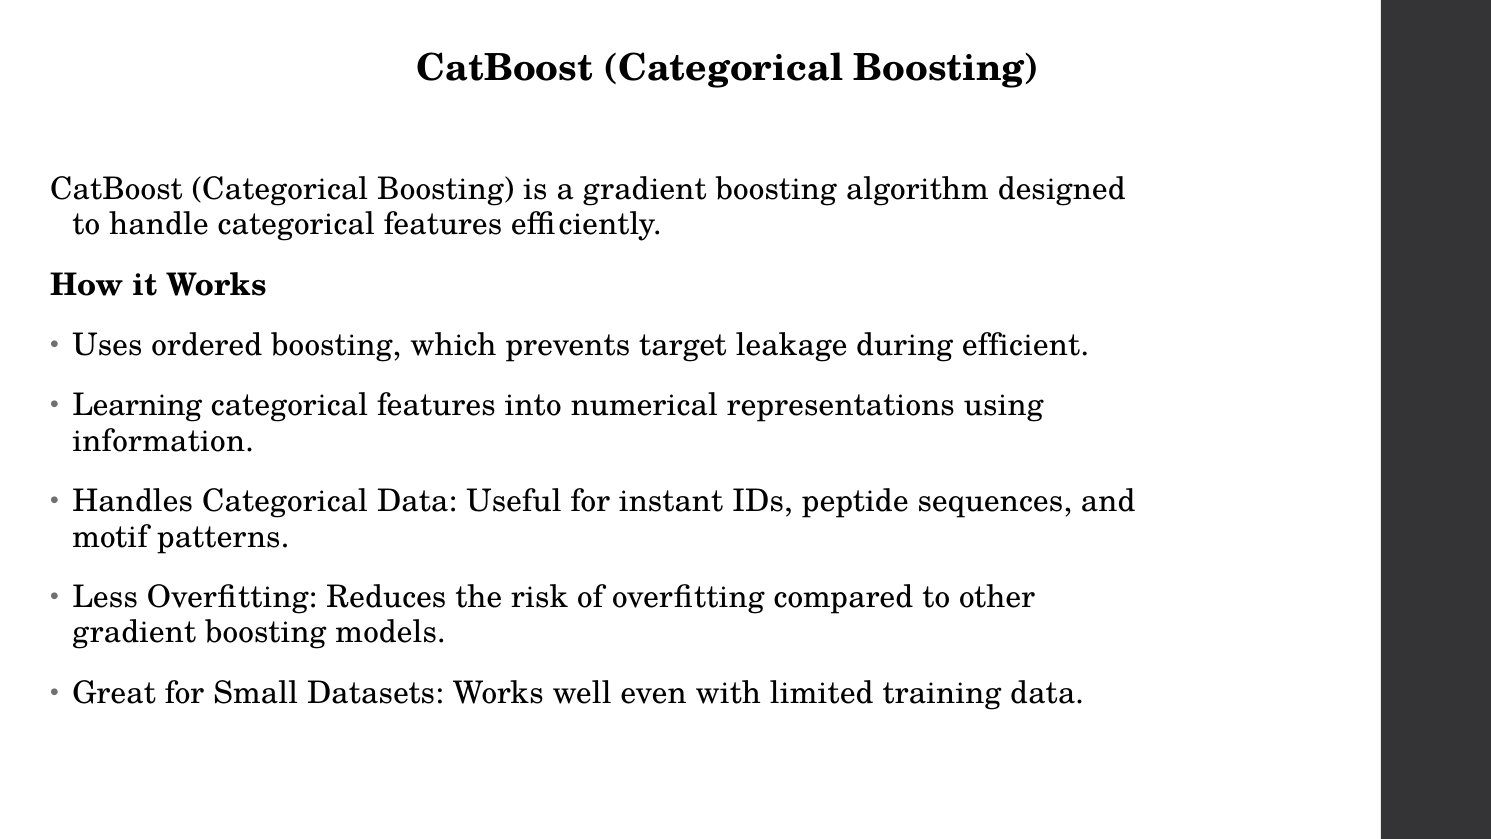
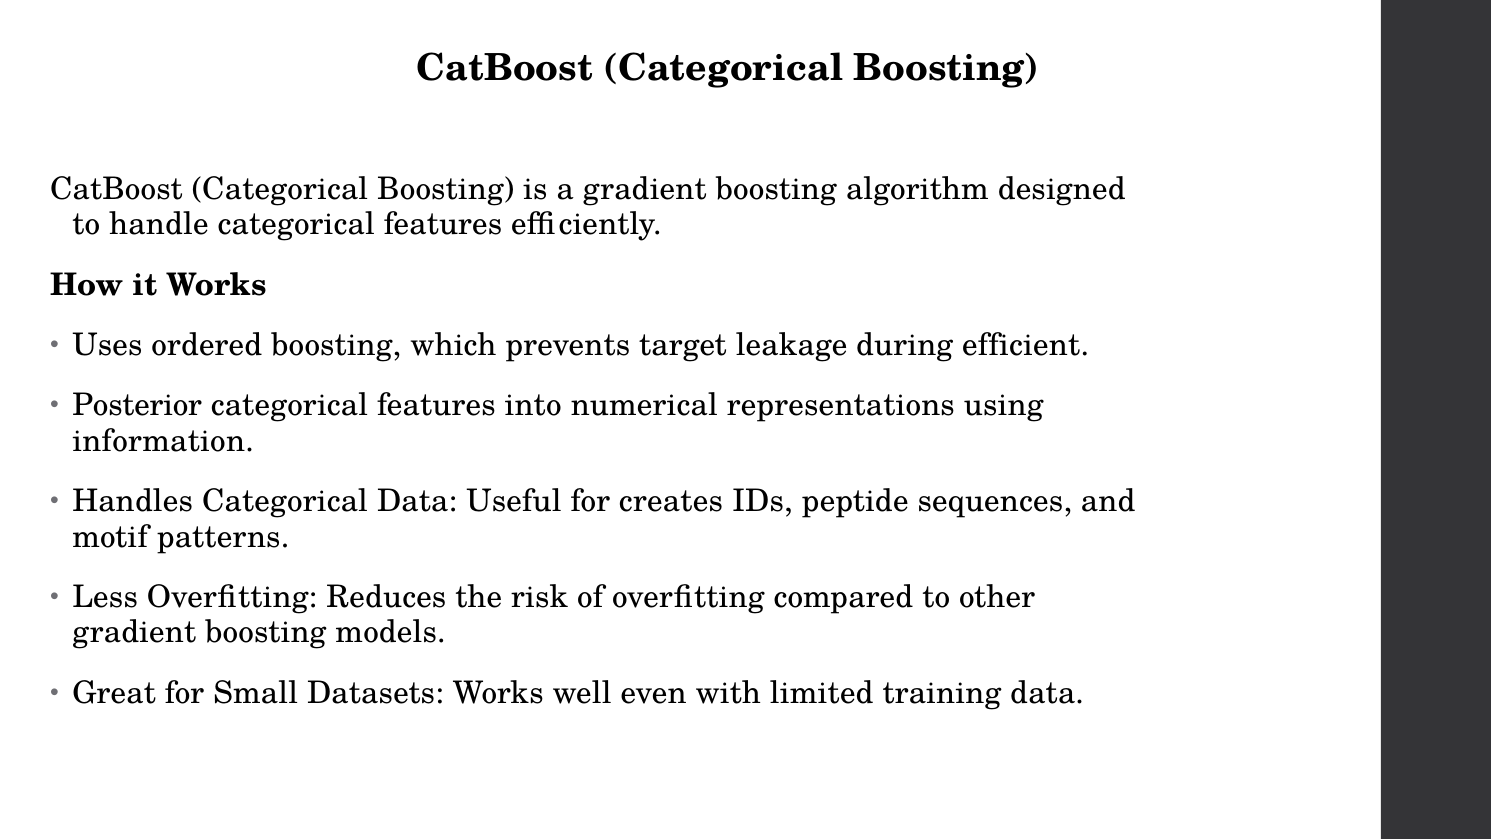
Learning: Learning -> Posterior
instant: instant -> creates
